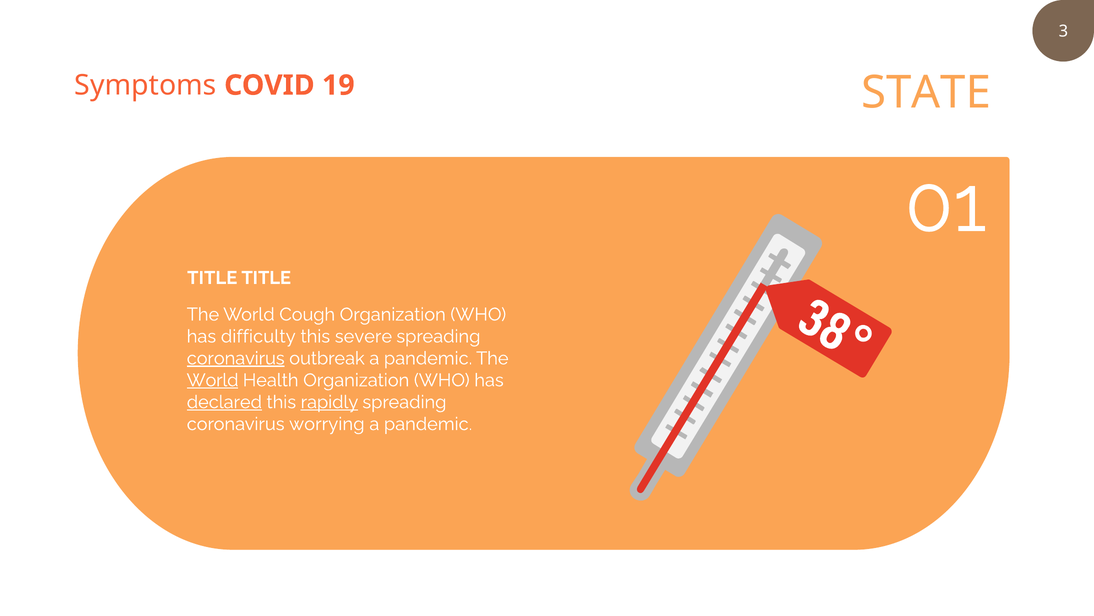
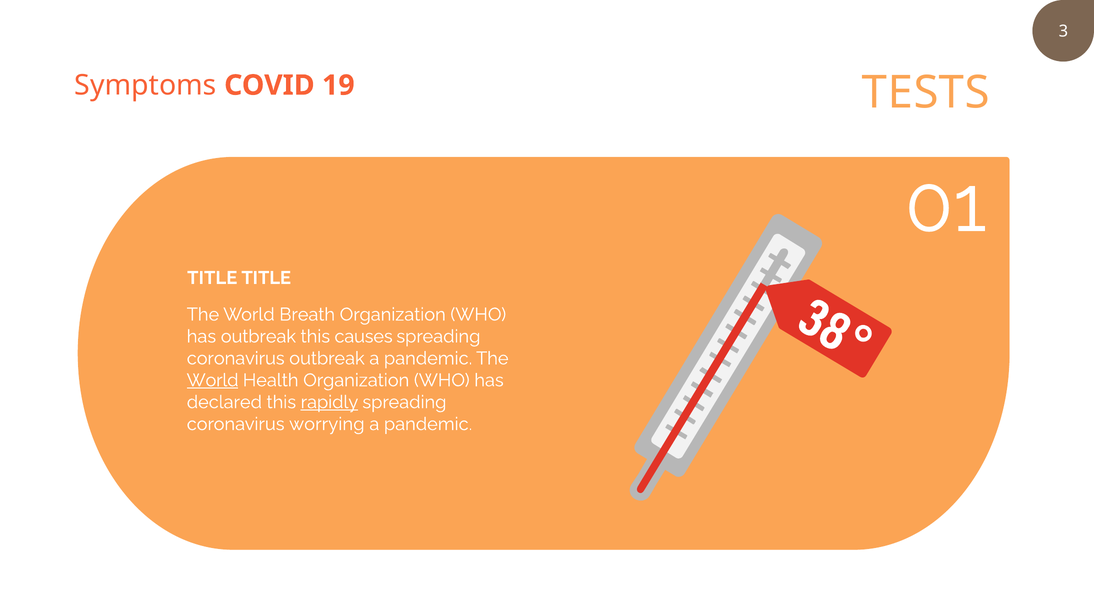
STATE: STATE -> TESTS
Cough: Cough -> Breath
has difficulty: difficulty -> outbreak
severe: severe -> causes
coronavirus at (236, 358) underline: present -> none
declared underline: present -> none
